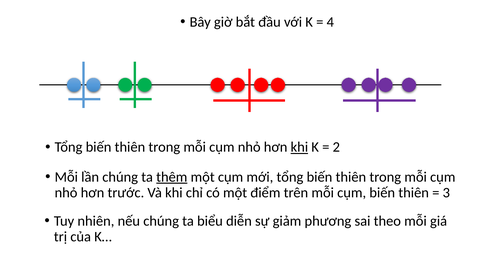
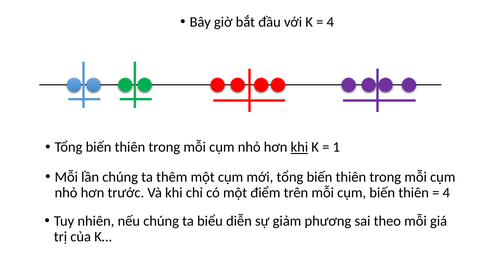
2: 2 -> 1
thêm underline: present -> none
3 at (446, 192): 3 -> 4
